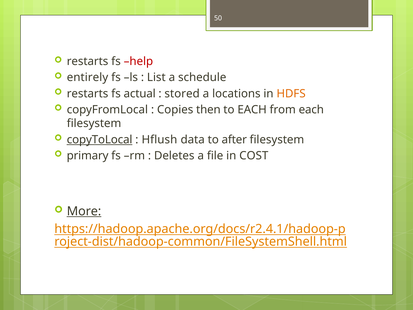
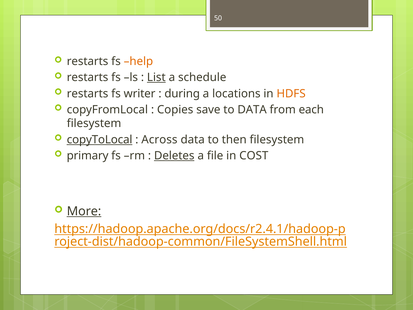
help colour: red -> orange
entirely at (87, 77): entirely -> restarts
List underline: none -> present
actual: actual -> writer
stored: stored -> during
then: then -> save
to EACH: EACH -> DATA
Hflush: Hflush -> Across
after: after -> then
Deletes underline: none -> present
